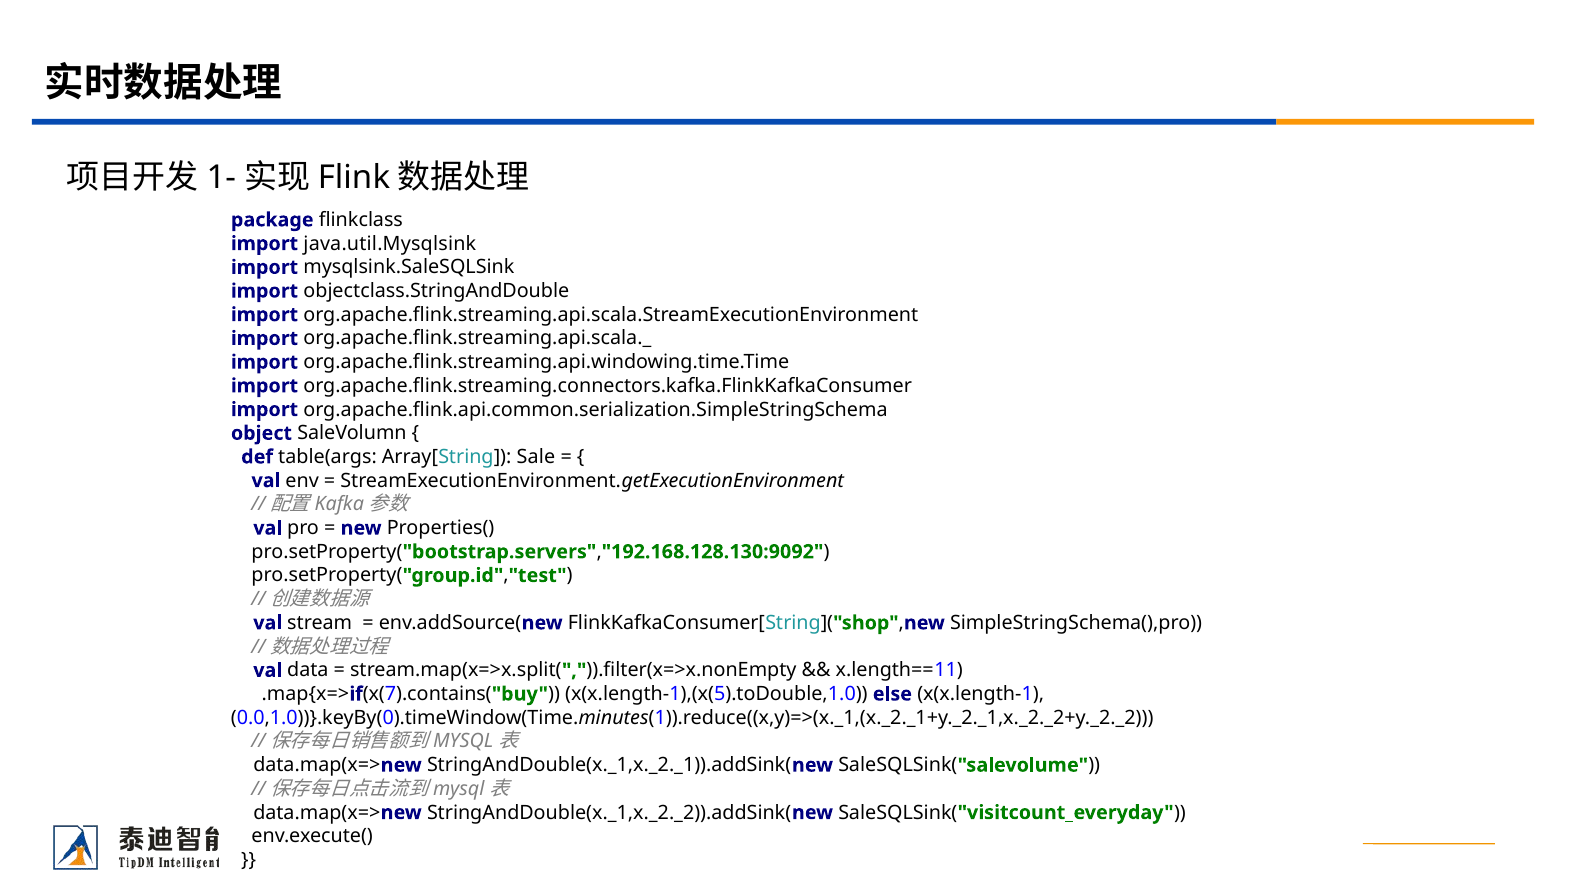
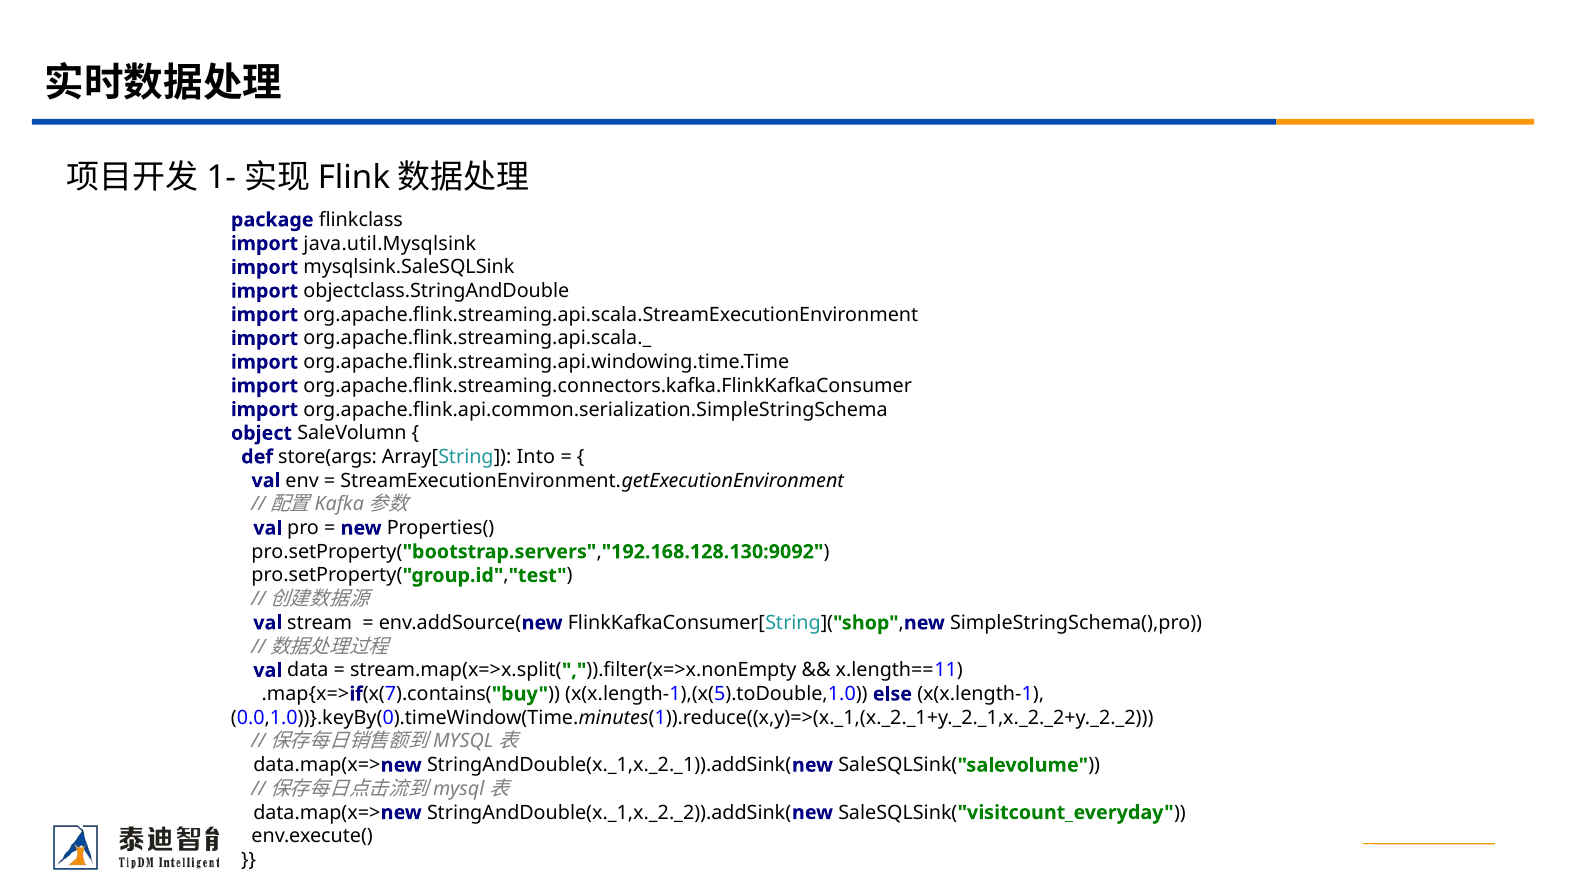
table(args: table(args -> store(args
Sale: Sale -> Into
